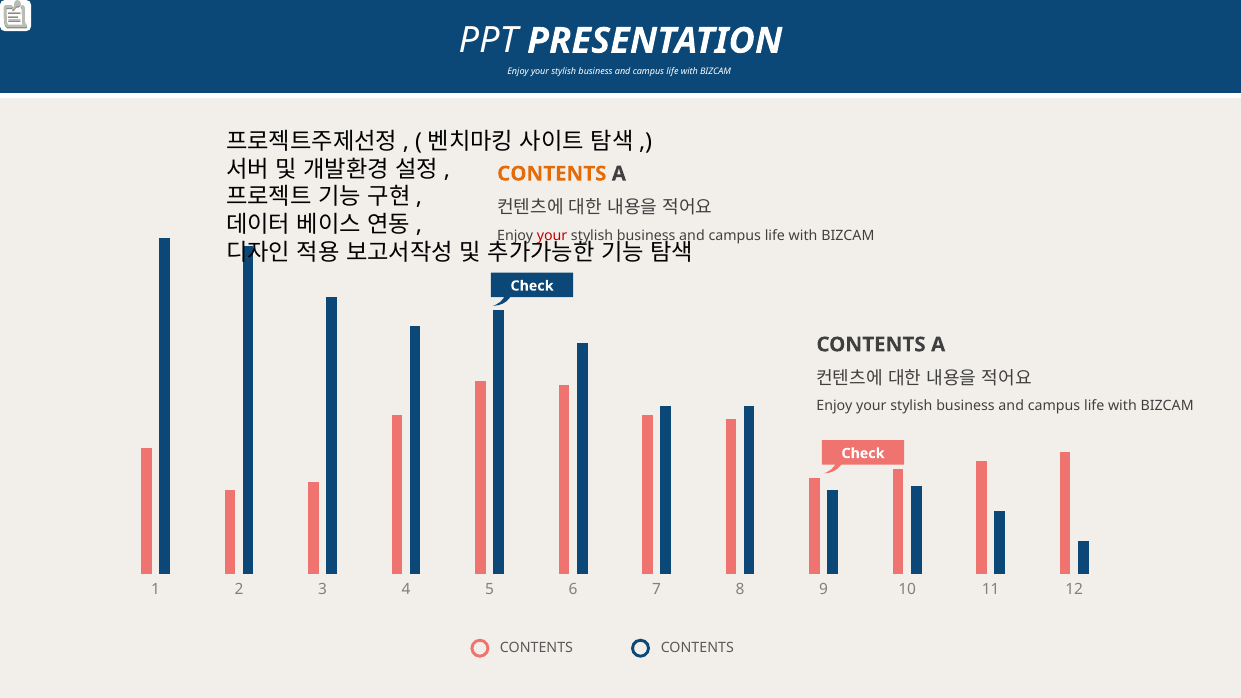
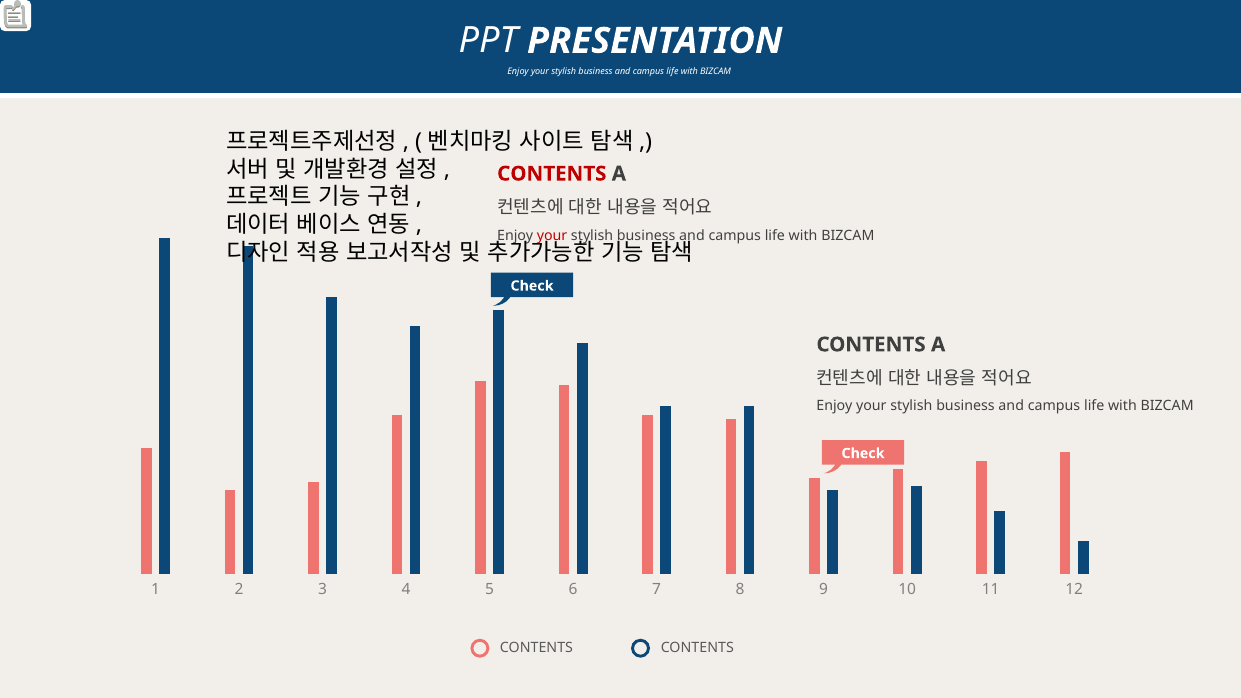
CONTENTS at (552, 174) colour: orange -> red
